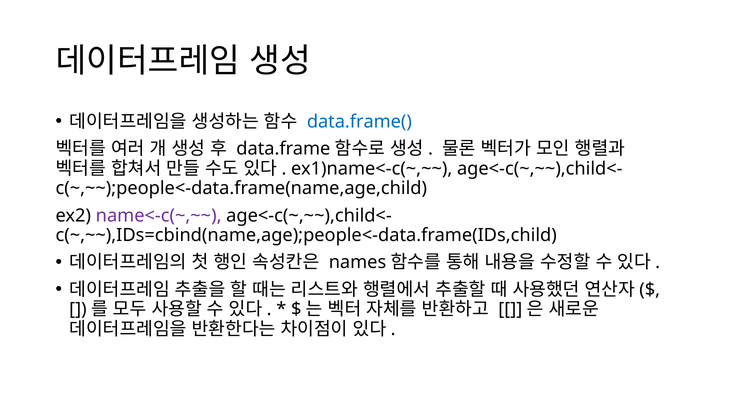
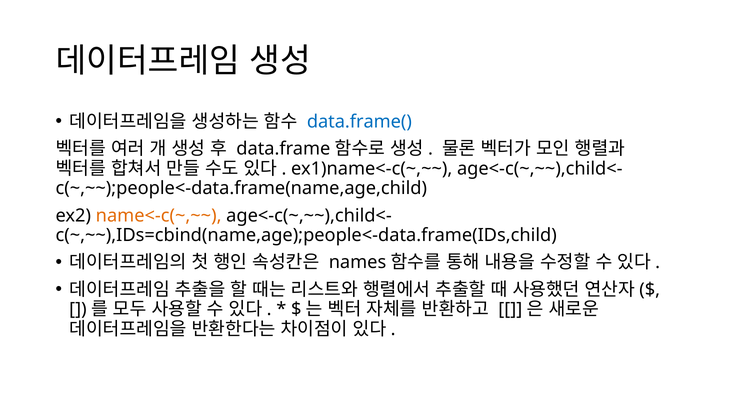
name<-c(~,~~ colour: purple -> orange
